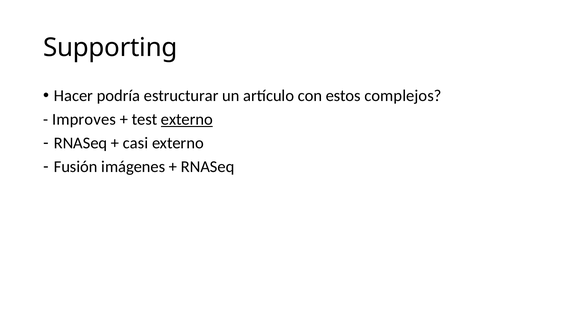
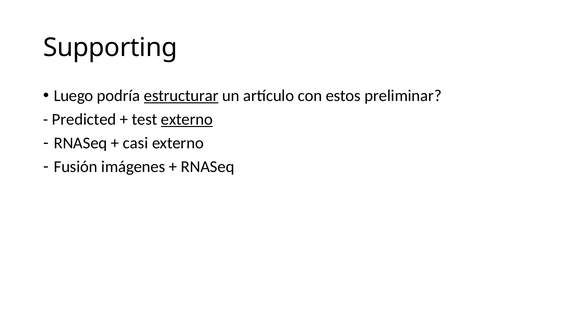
Hacer: Hacer -> Luego
estructurar underline: none -> present
complejos: complejos -> preliminar
Improves: Improves -> Predicted
